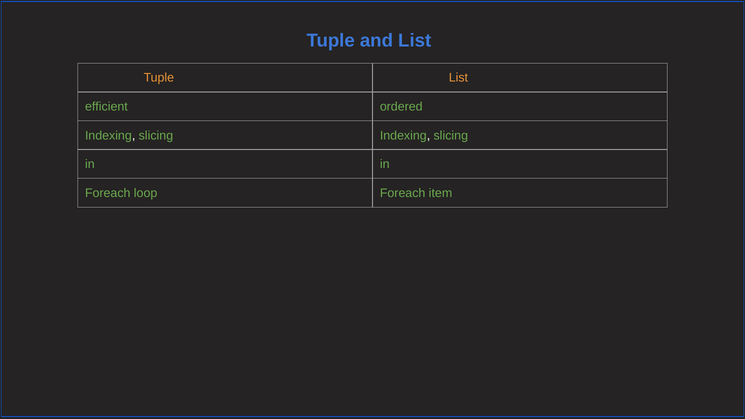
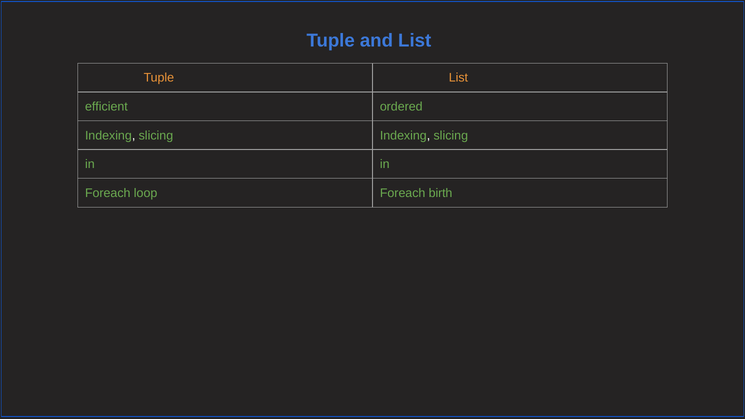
item: item -> birth
